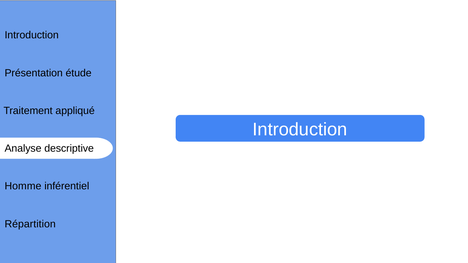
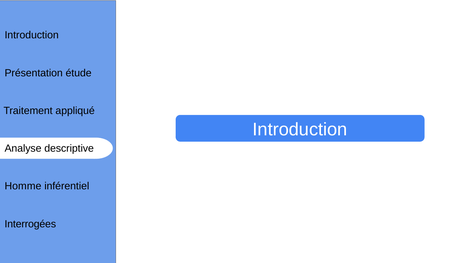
Répartition: Répartition -> Interrogées
